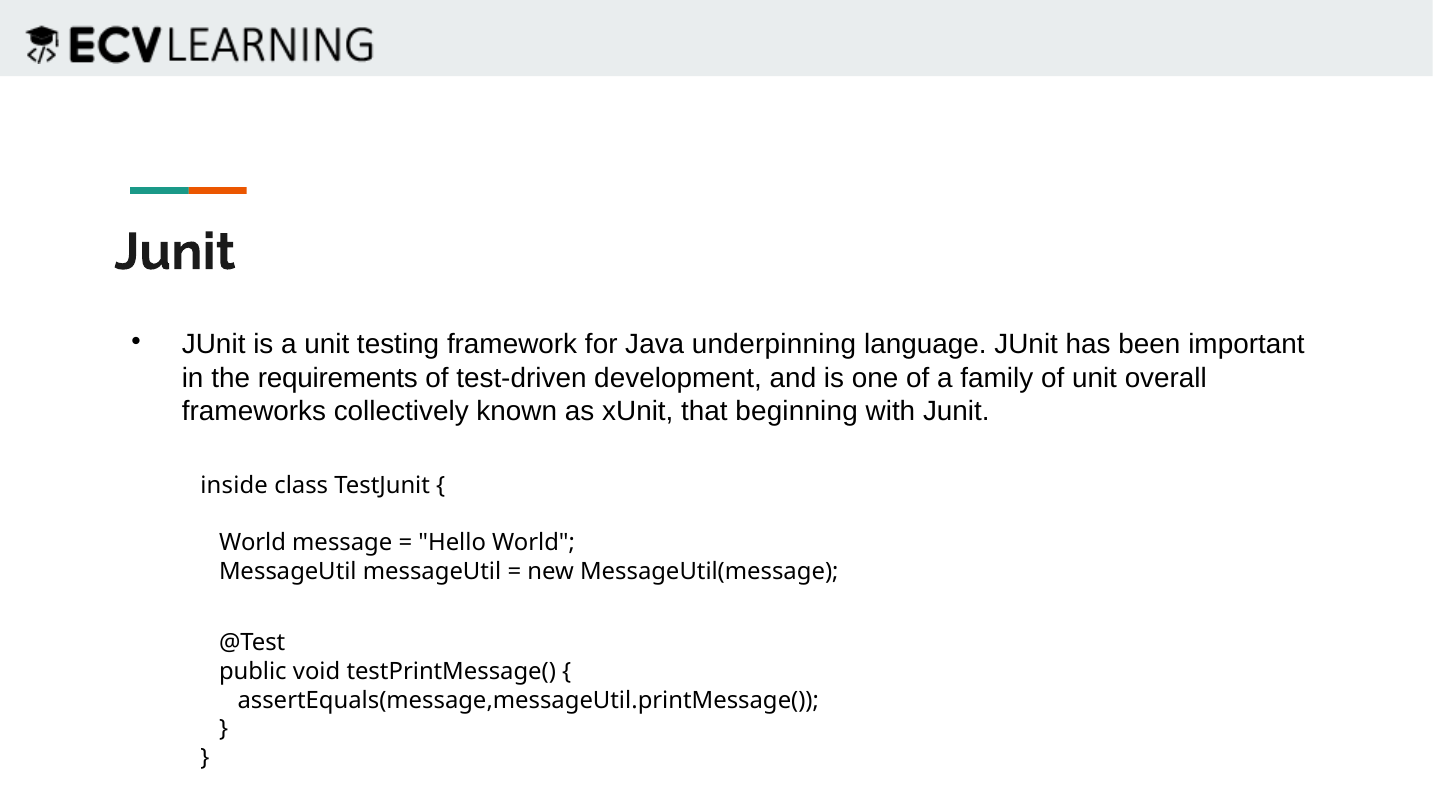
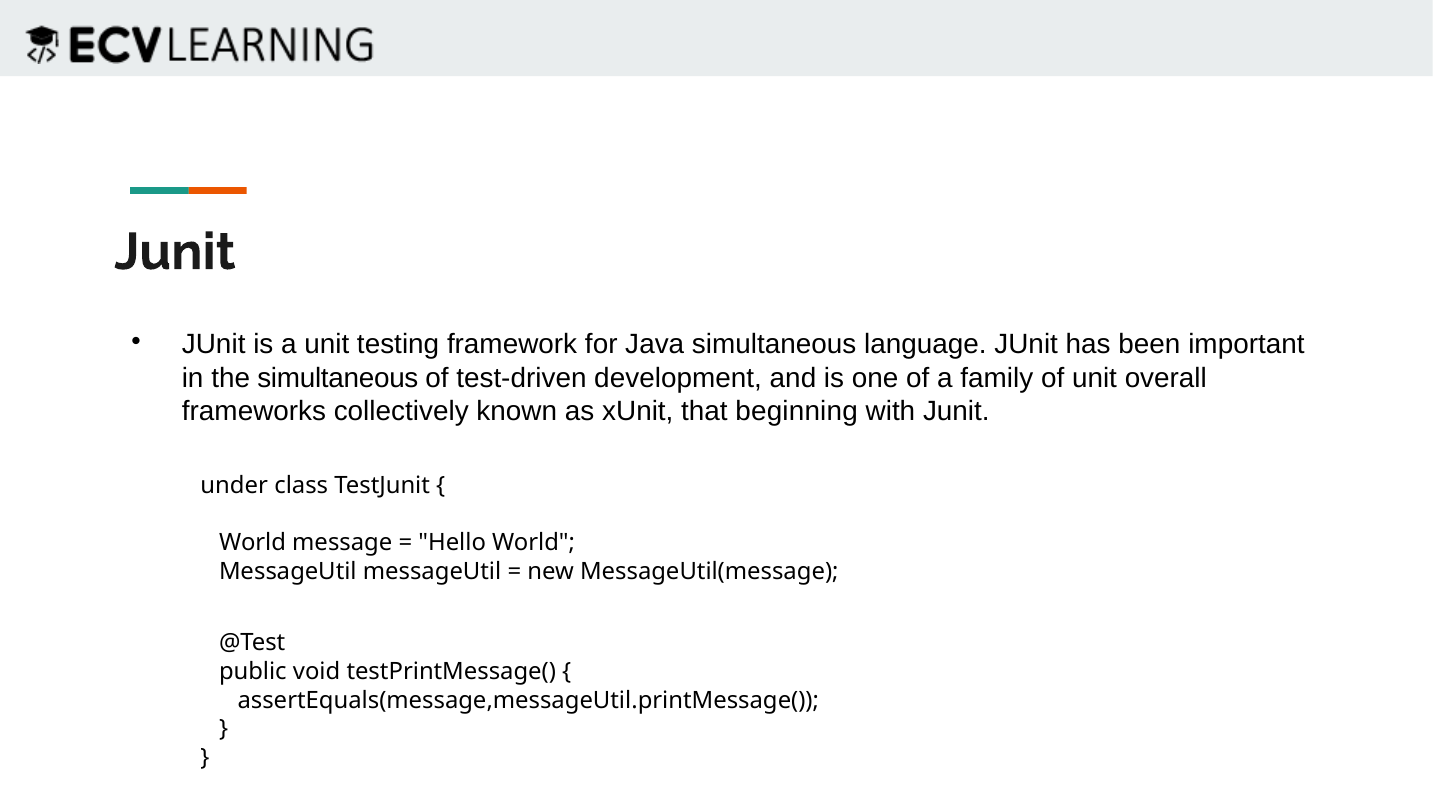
Java underpinning: underpinning -> simultaneous
the requirements: requirements -> simultaneous
inside: inside -> under
